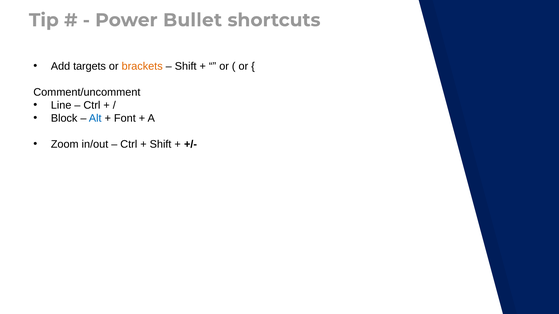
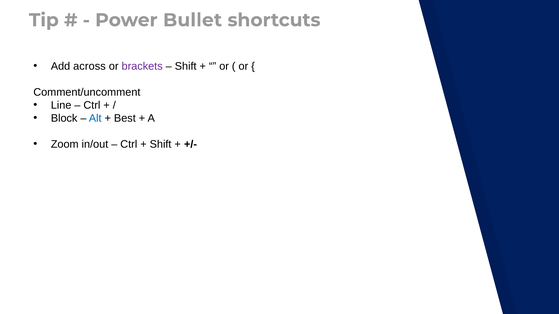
targets: targets -> across
brackets colour: orange -> purple
Font: Font -> Best
